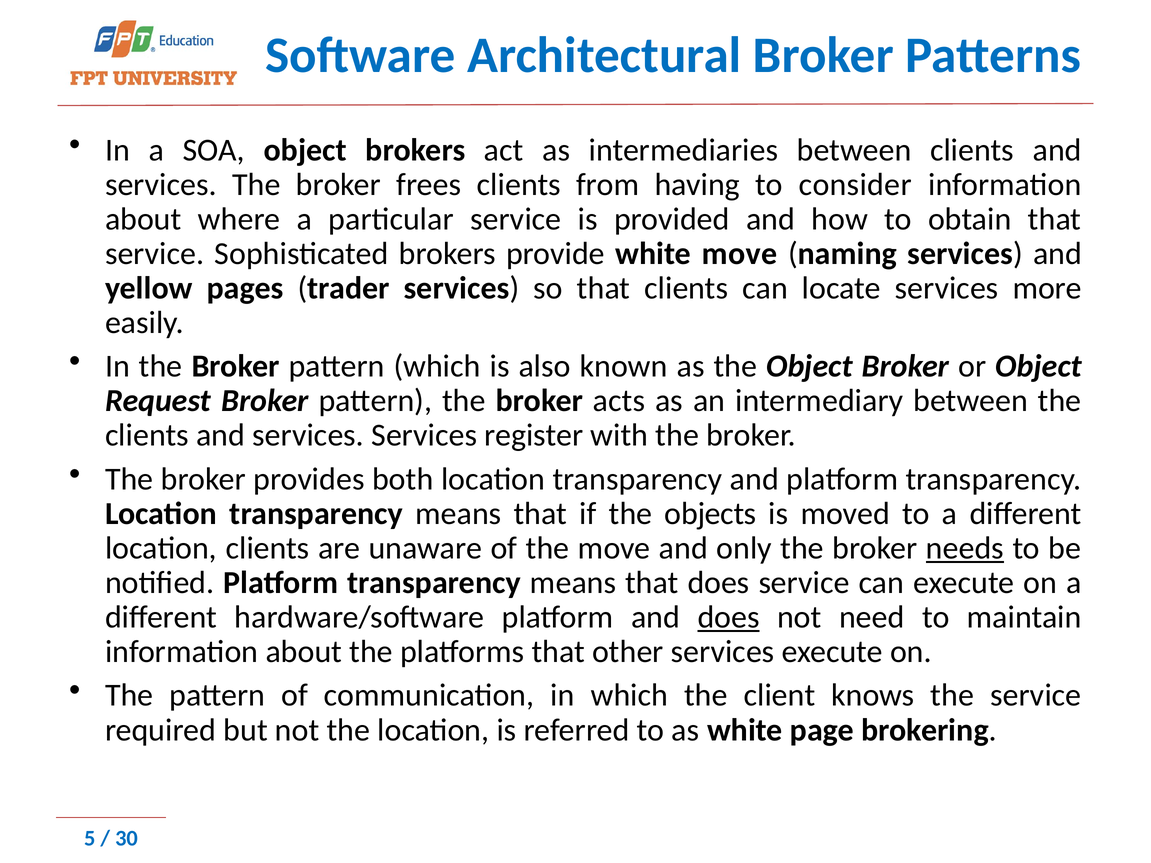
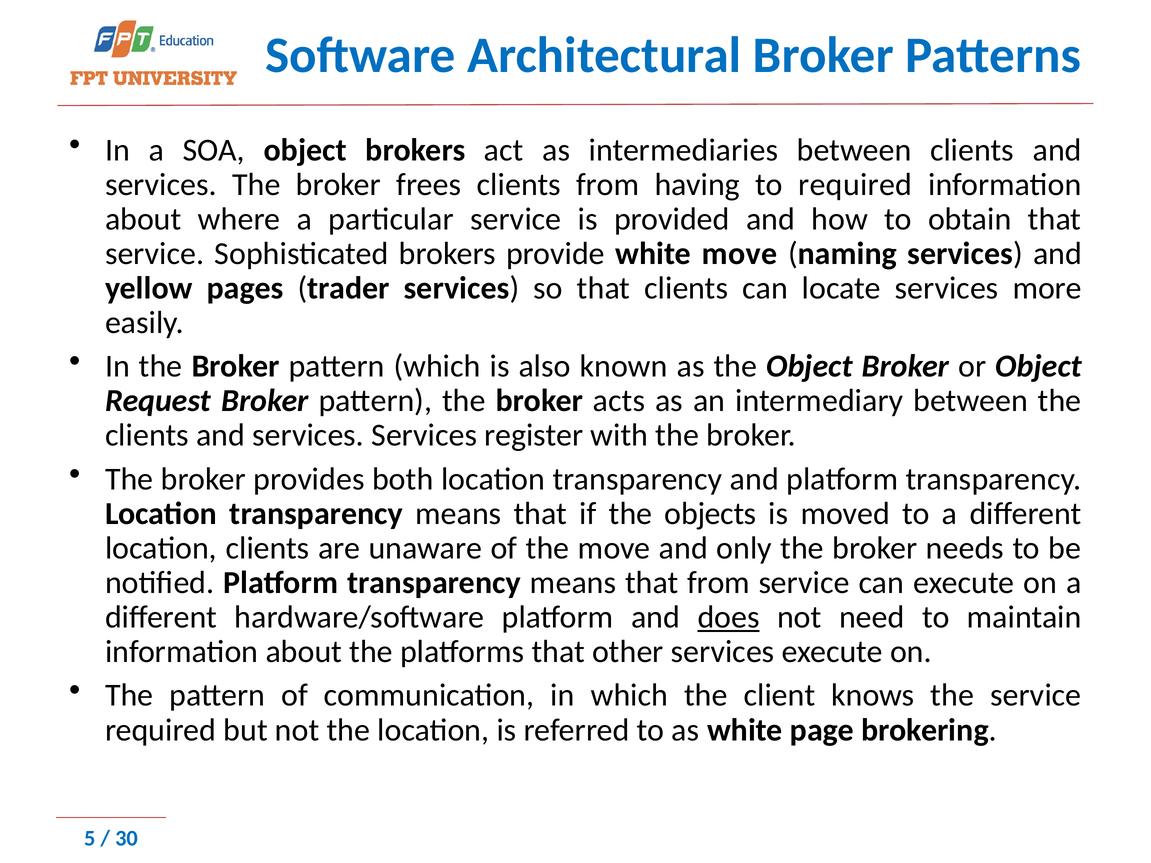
to consider: consider -> required
needs underline: present -> none
that does: does -> from
